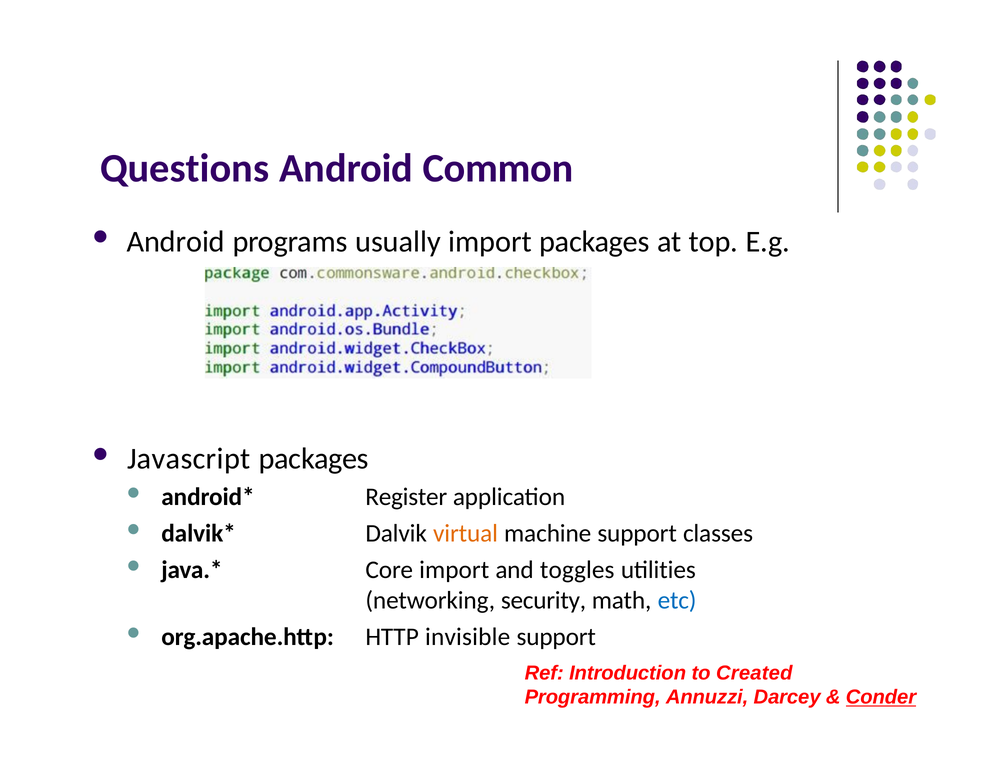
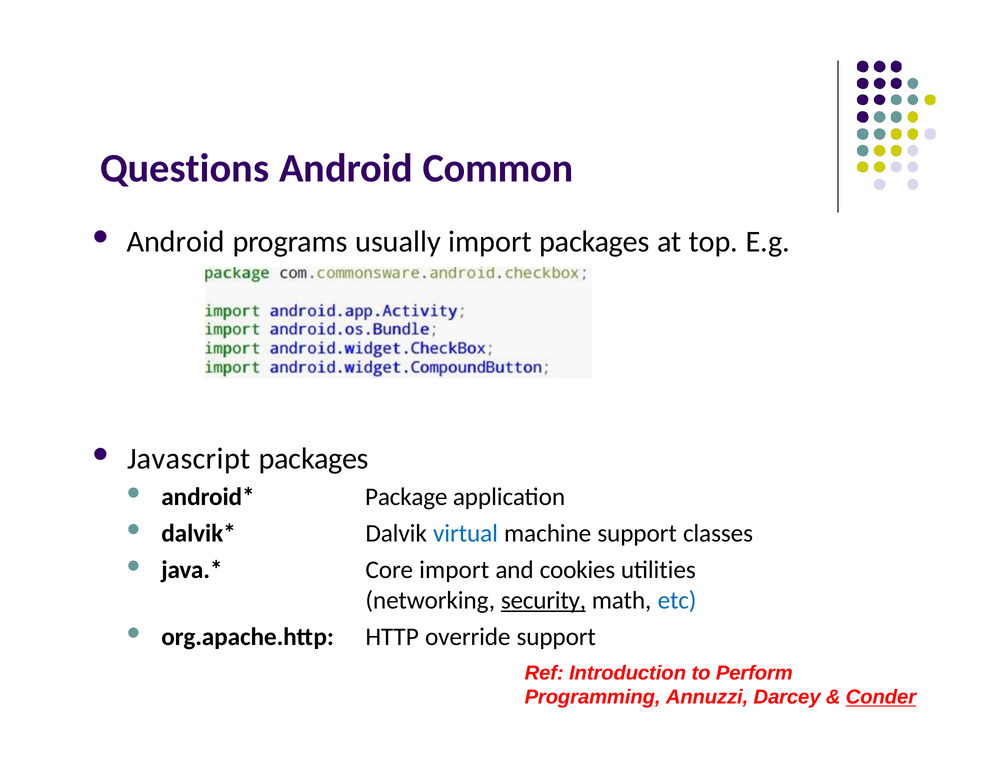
Register: Register -> Package
virtual colour: orange -> blue
toggles: toggles -> cookies
security underline: none -> present
invisible: invisible -> override
Created: Created -> Perform
